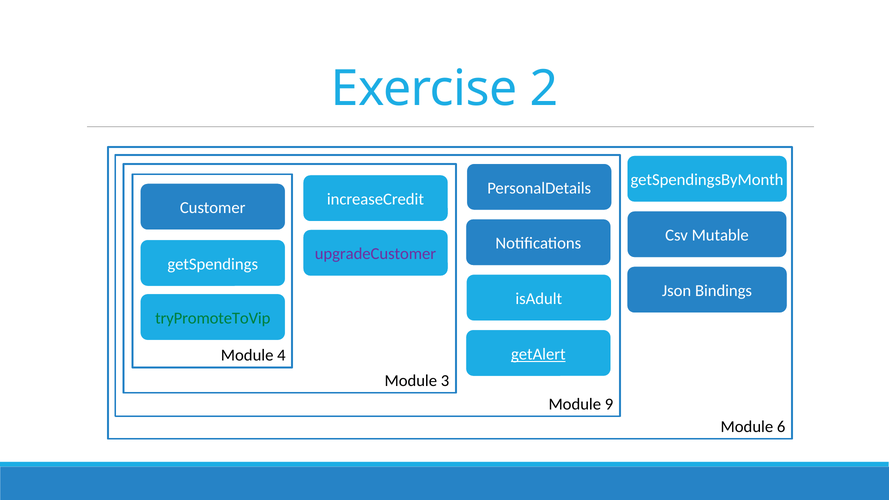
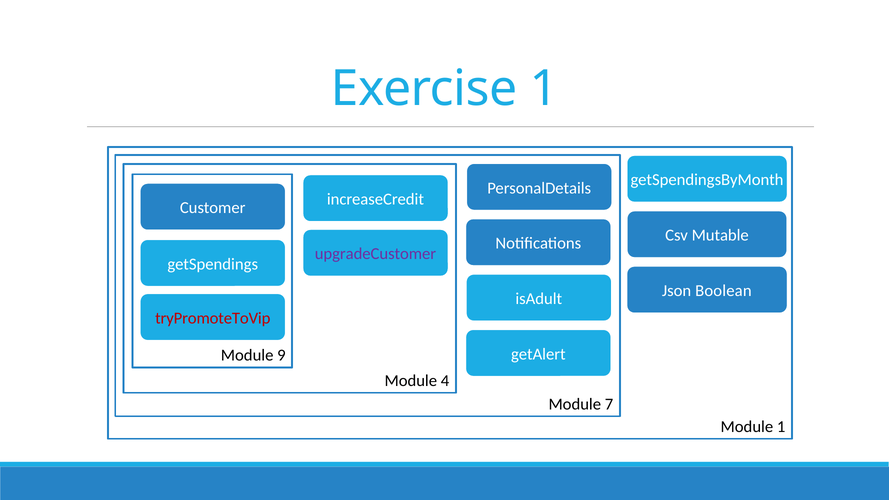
Exercise 2: 2 -> 1
Bindings: Bindings -> Boolean
tryPromoteToVip colour: green -> red
getAlert underline: present -> none
4: 4 -> 9
3: 3 -> 4
9: 9 -> 7
Module 6: 6 -> 1
